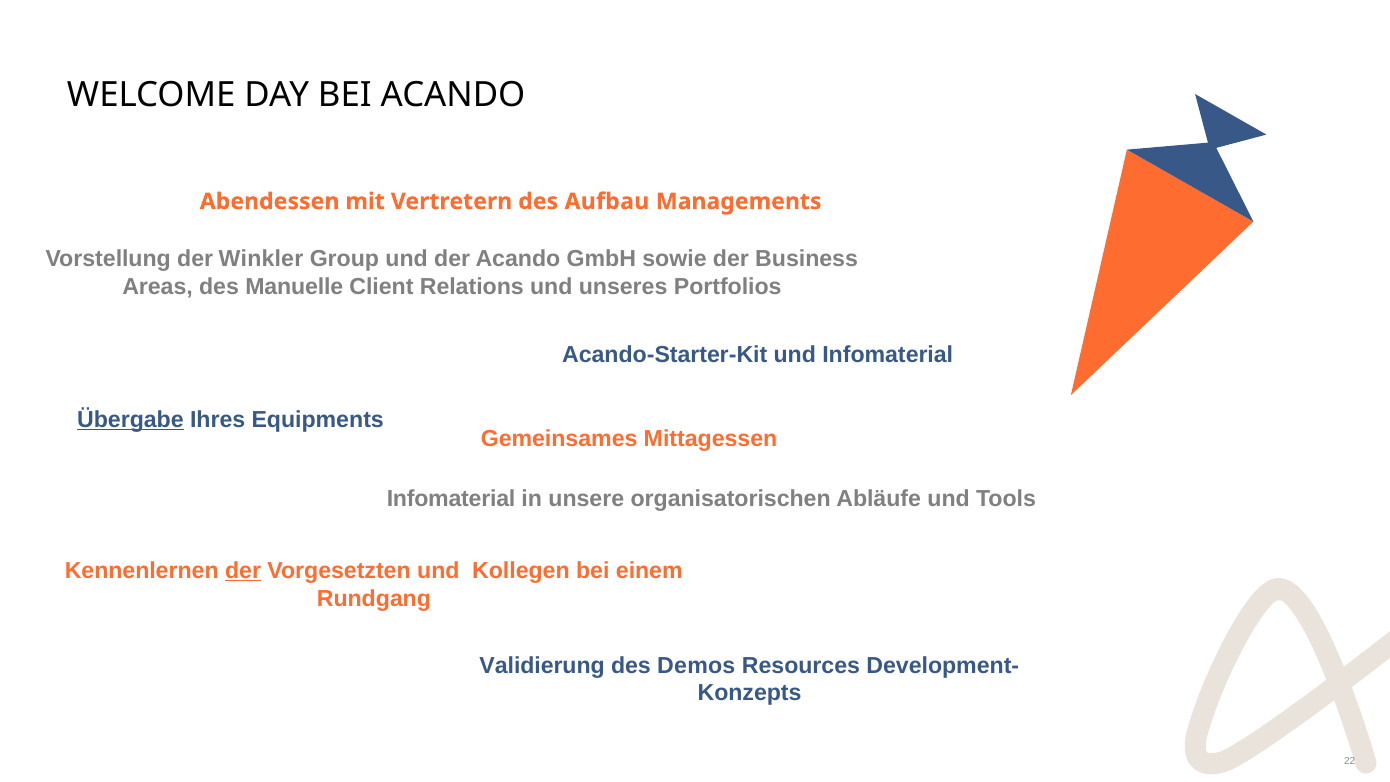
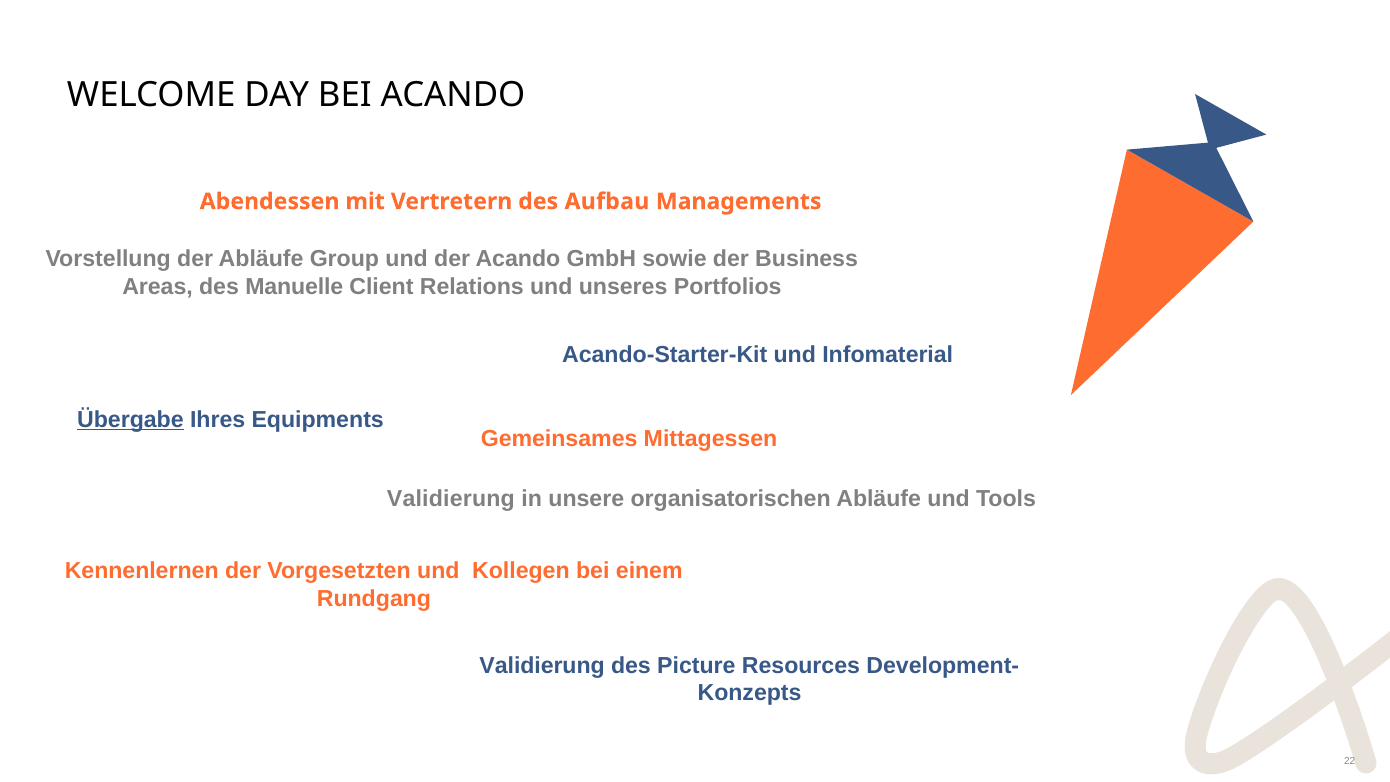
der Winkler: Winkler -> Abläufe
Infomaterial at (451, 499): Infomaterial -> Validierung
der at (243, 571) underline: present -> none
Demos: Demos -> Picture
